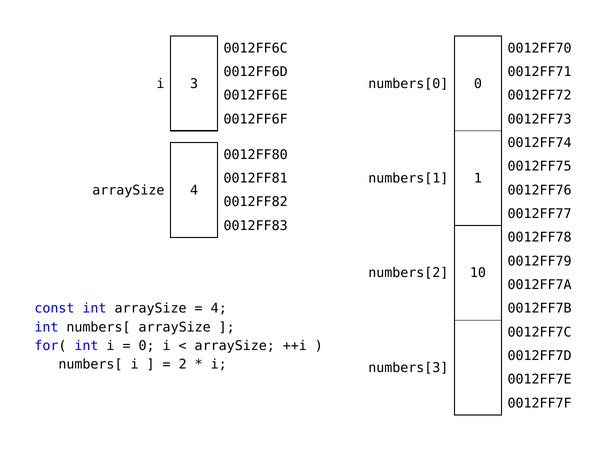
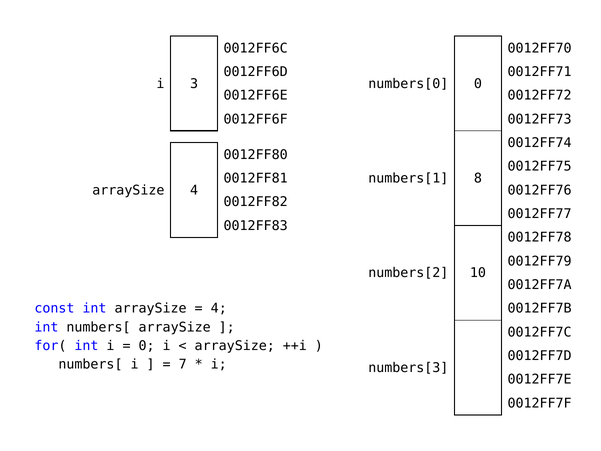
1: 1 -> 8
2: 2 -> 7
